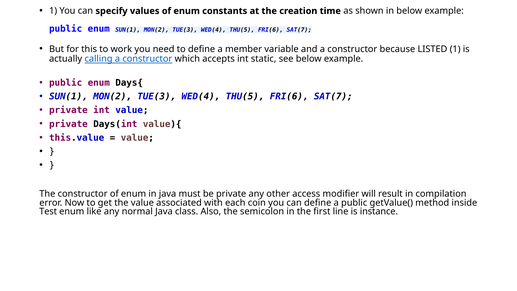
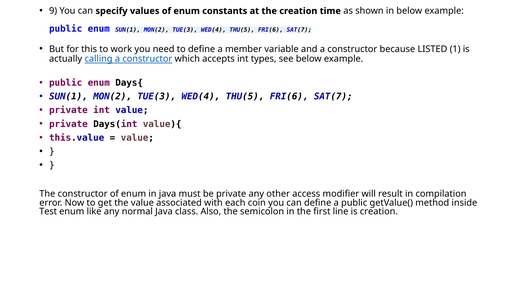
1 at (53, 11): 1 -> 9
static: static -> types
is instance: instance -> creation
